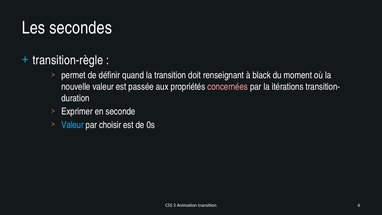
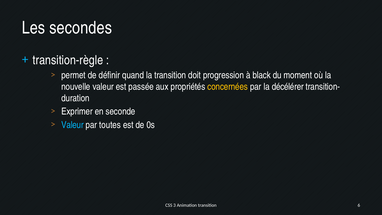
renseignant: renseignant -> progression
concernées colour: pink -> yellow
itérations: itérations -> décélérer
choisir: choisir -> toutes
